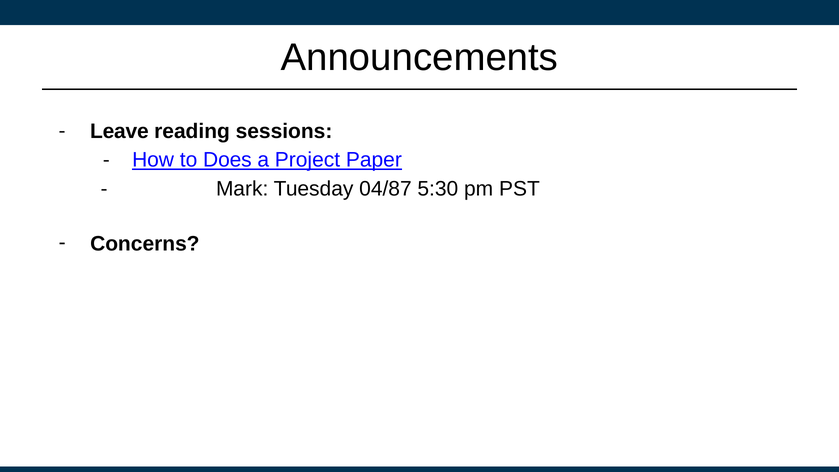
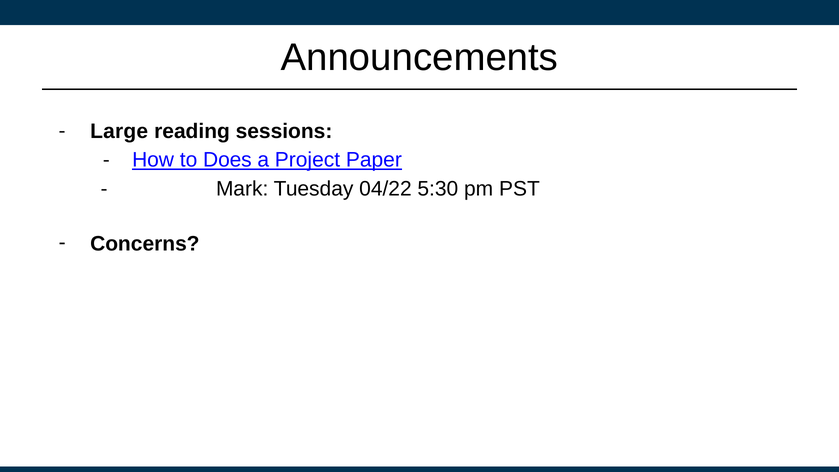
Leave: Leave -> Large
04/87: 04/87 -> 04/22
